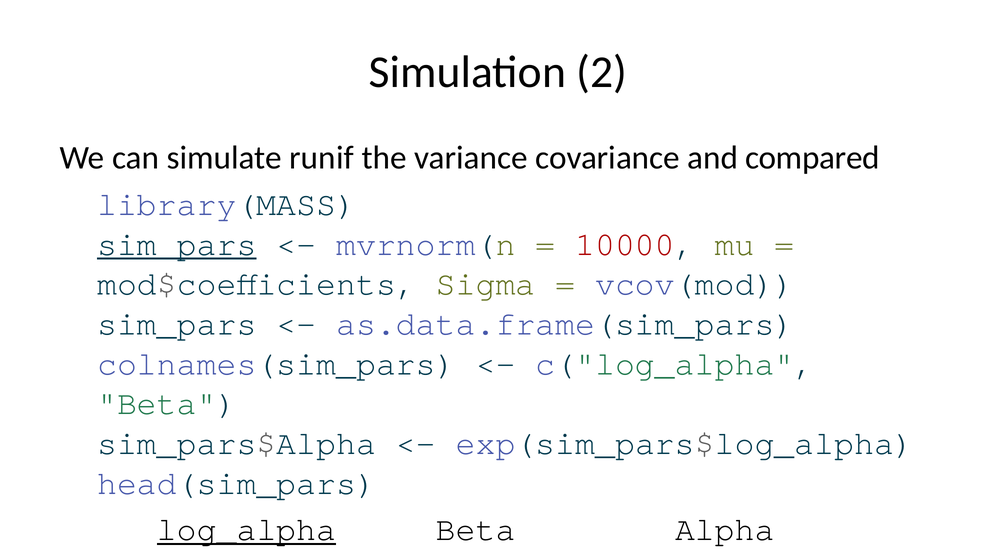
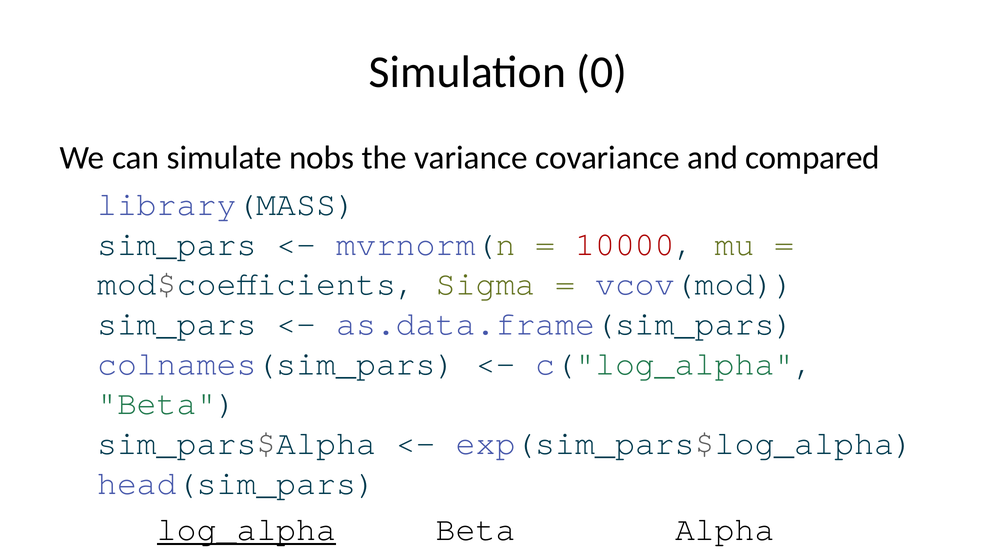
Simulation 2: 2 -> 0
runif: runif -> nobs
sim_pars at (177, 244) underline: present -> none
